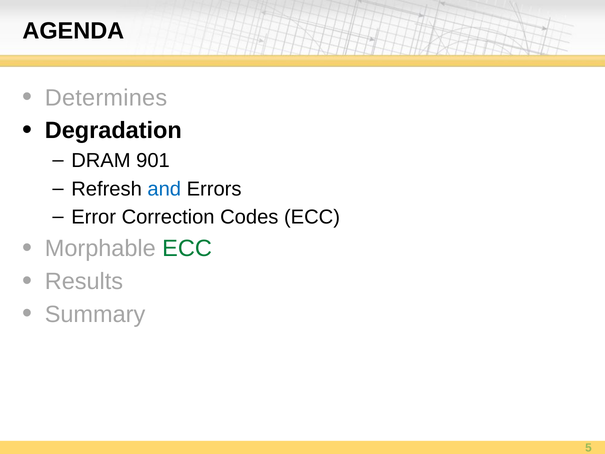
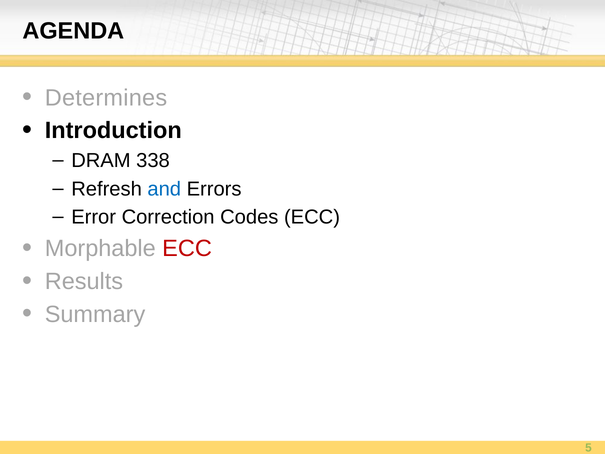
Degradation: Degradation -> Introduction
901: 901 -> 338
ECC at (187, 248) colour: green -> red
